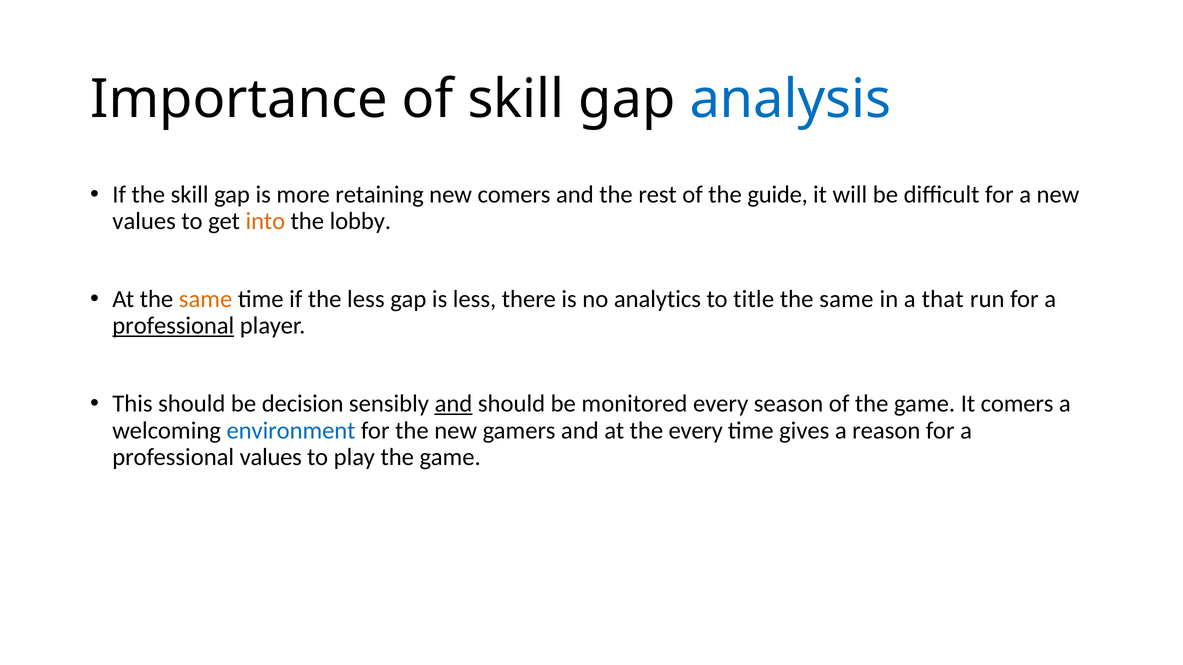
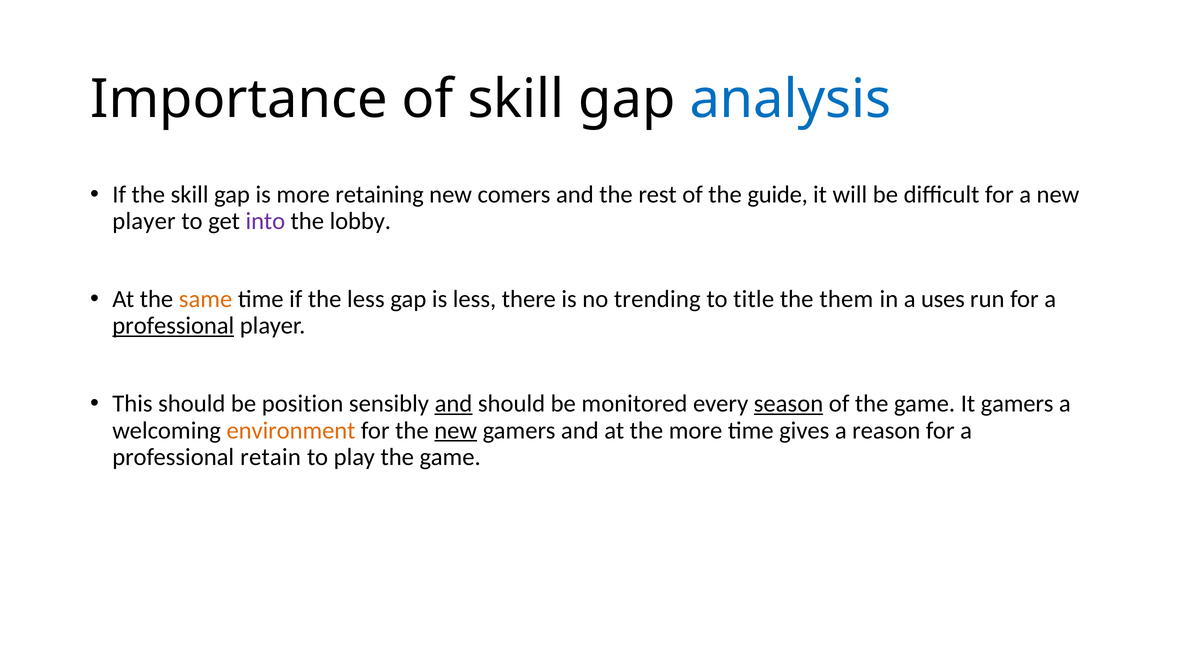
values at (144, 221): values -> player
into colour: orange -> purple
analytics: analytics -> trending
same at (846, 299): same -> them
that: that -> uses
decision: decision -> position
season underline: none -> present
It comers: comers -> gamers
environment colour: blue -> orange
new at (456, 431) underline: none -> present
the every: every -> more
professional values: values -> retain
